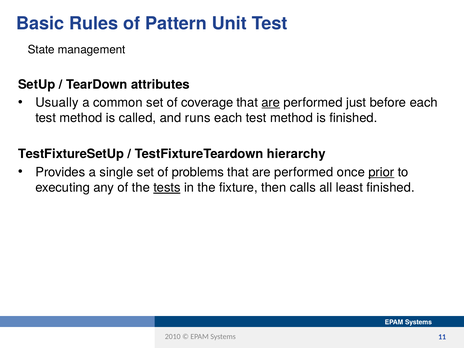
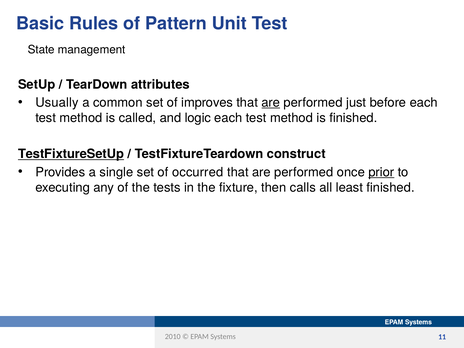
coverage: coverage -> improves
runs: runs -> logic
TestFixtureSetUp underline: none -> present
hierarchy: hierarchy -> construct
problems: problems -> occurred
tests underline: present -> none
